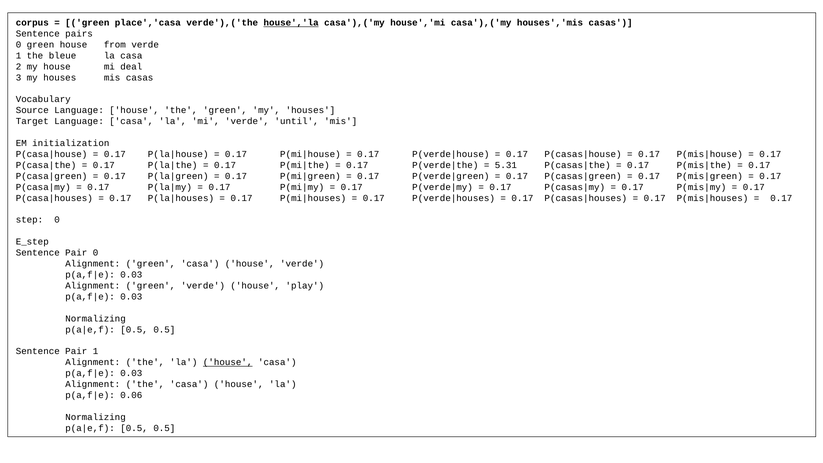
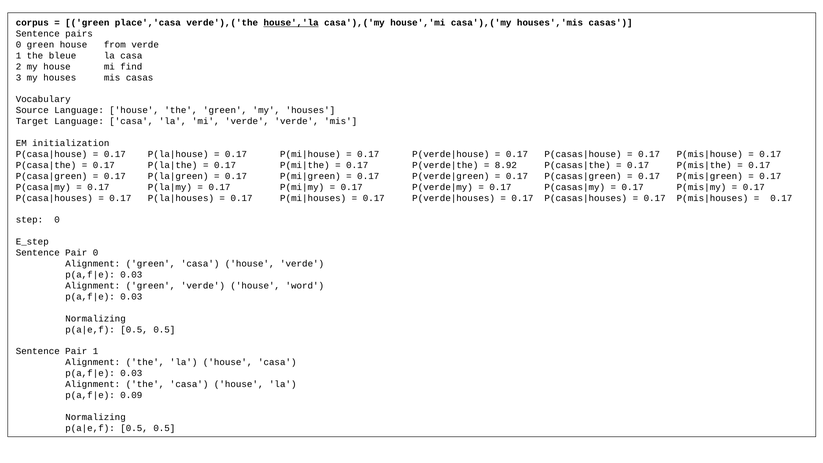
deal: deal -> find
verde until: until -> verde
5.31: 5.31 -> 8.92
play: play -> word
house at (228, 362) underline: present -> none
0.06: 0.06 -> 0.09
